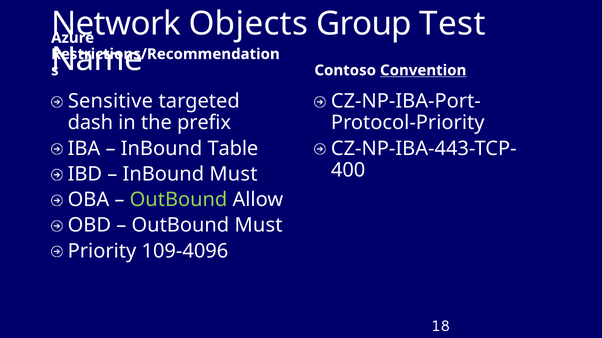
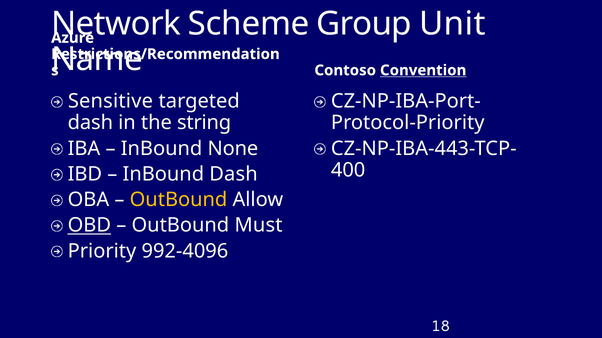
Objects: Objects -> Scheme
Test: Test -> Unit
prefix: prefix -> string
Table: Table -> None
InBound Must: Must -> Dash
OutBound at (179, 200) colour: light green -> yellow
OBD underline: none -> present
109-4096: 109-4096 -> 992-4096
